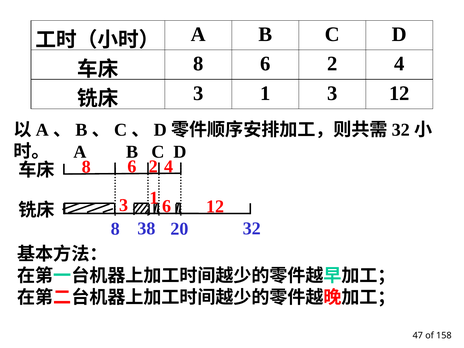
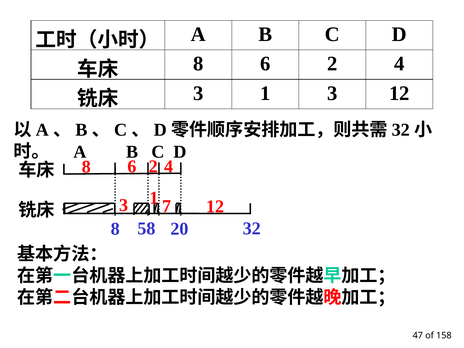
1 6: 6 -> 7
38: 38 -> 58
